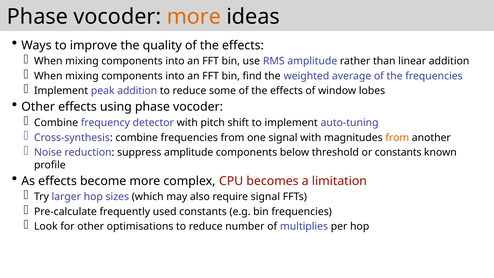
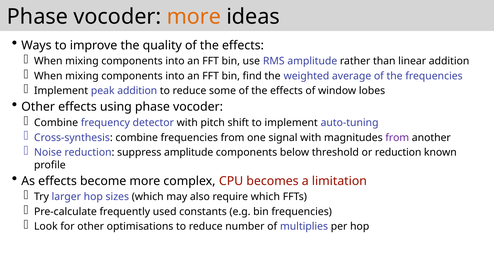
from at (397, 138) colour: orange -> purple
or constants: constants -> reduction
require signal: signal -> which
